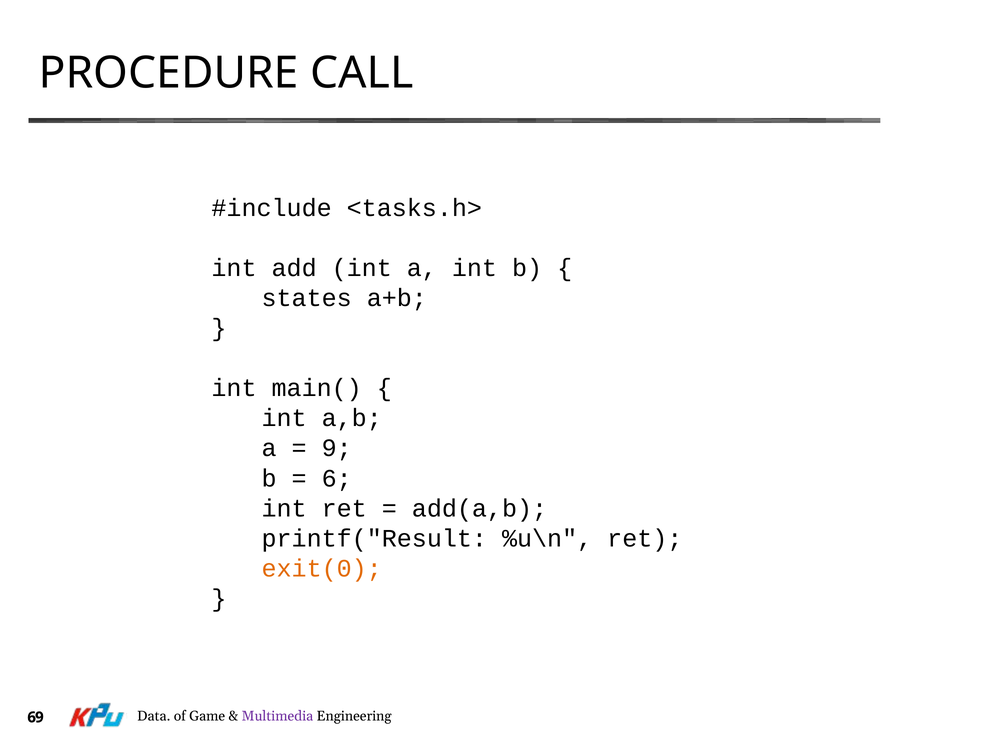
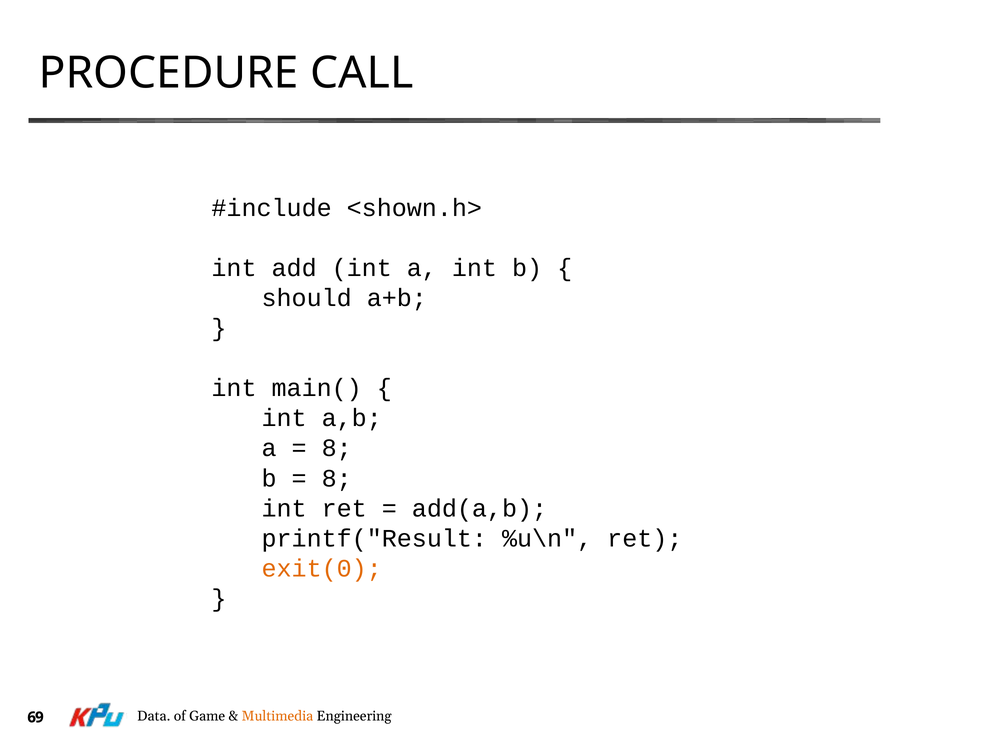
<tasks.h>: <tasks.h> -> <shown.h>
states: states -> should
9 at (337, 449): 9 -> 8
6 at (337, 479): 6 -> 8
Multimedia colour: purple -> orange
